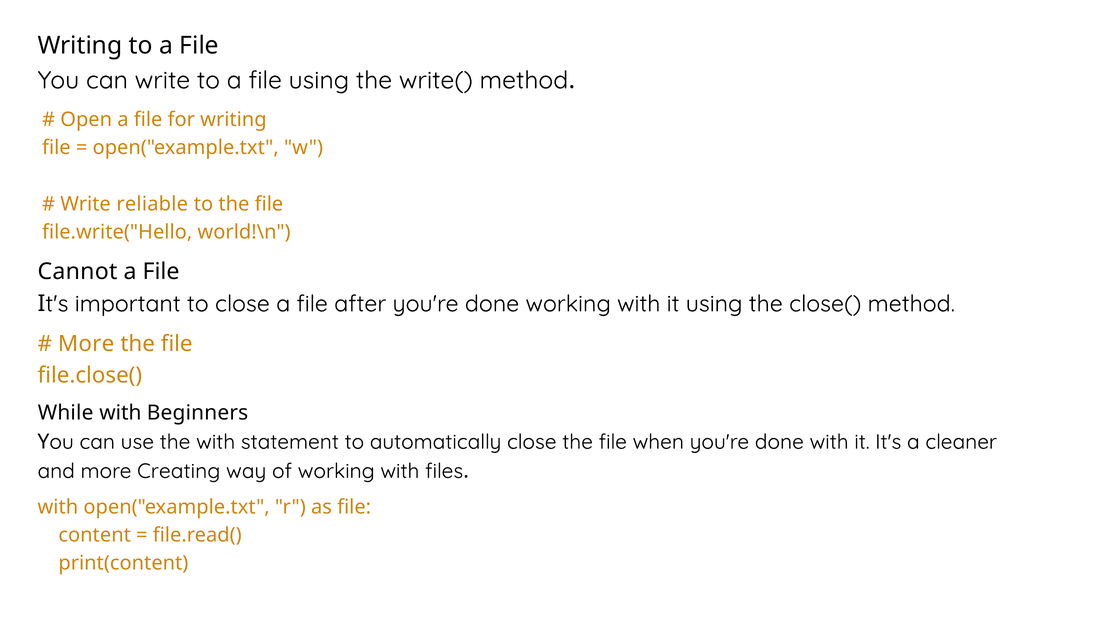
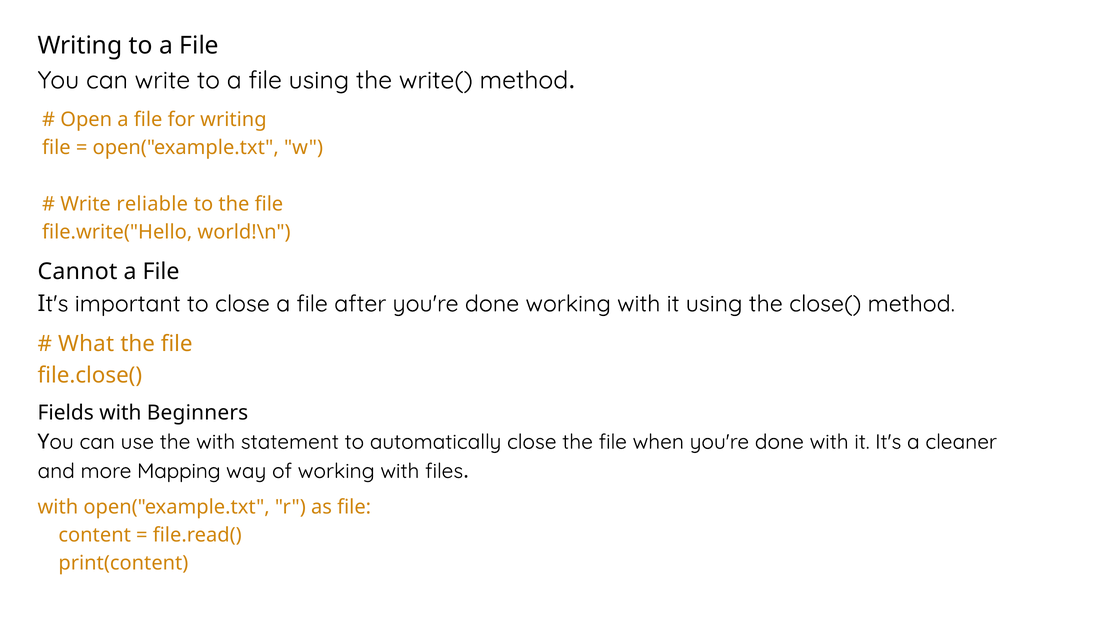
More at (86, 344): More -> What
While: While -> Fields
Creating: Creating -> Mapping
